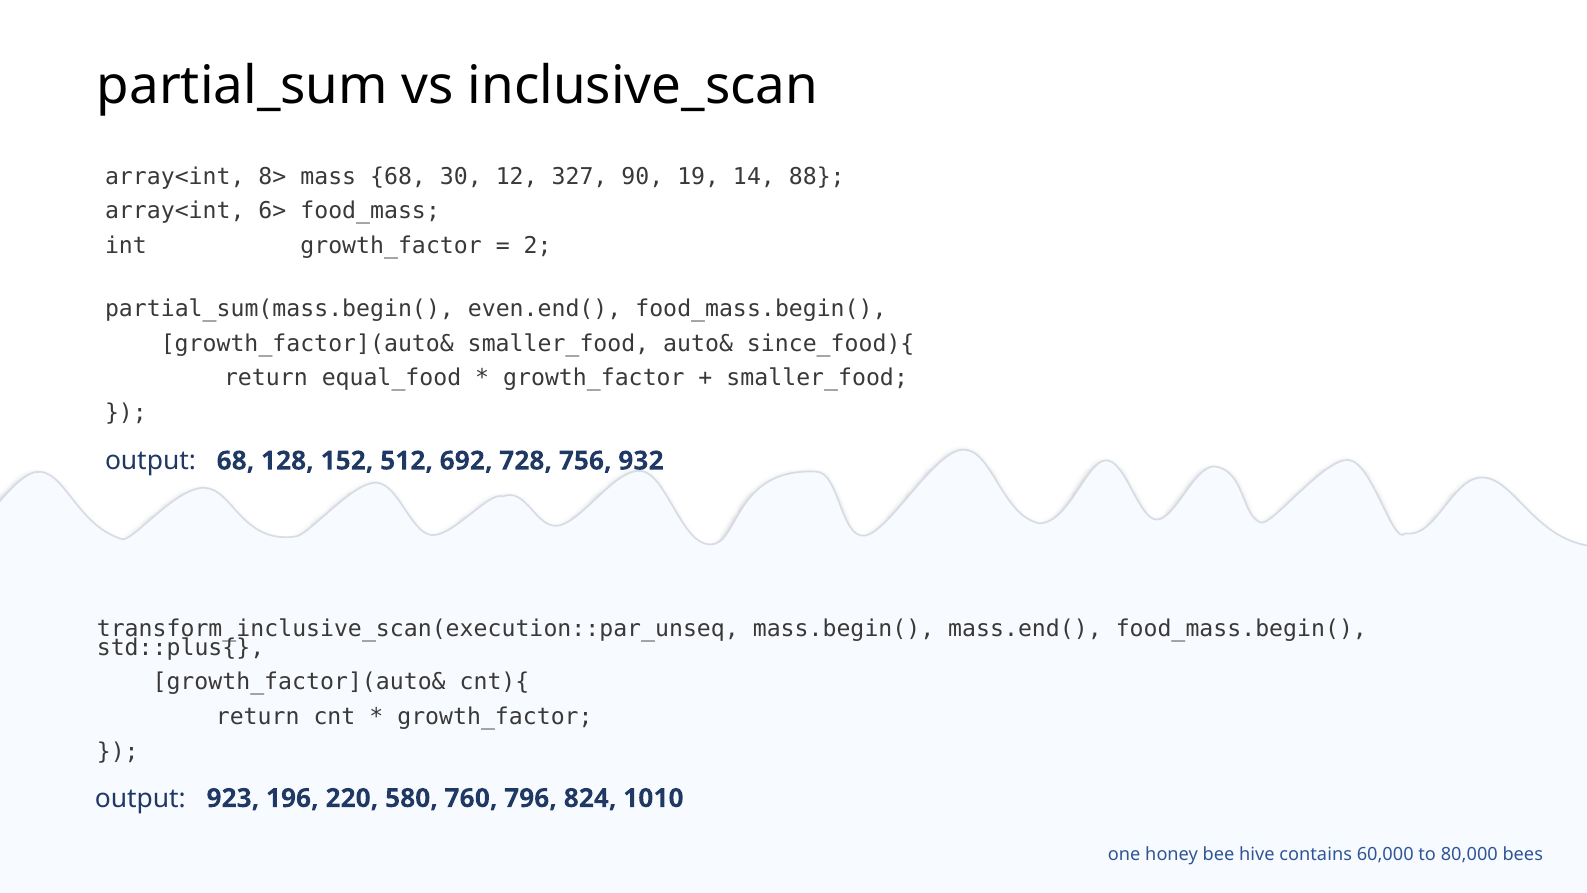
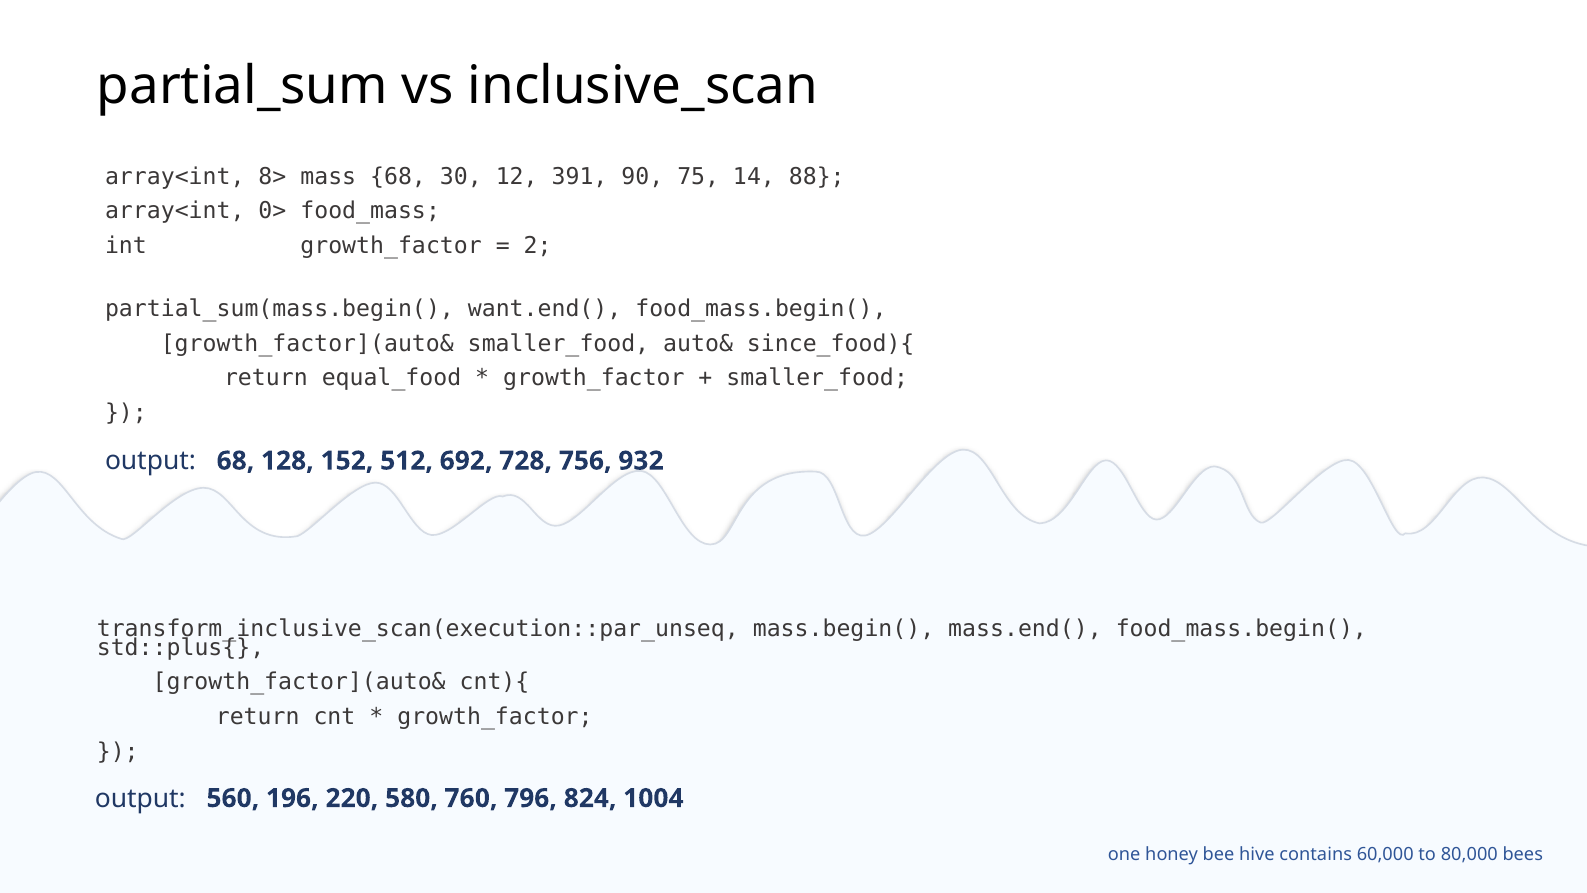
327: 327 -> 391
19: 19 -> 75
6>: 6> -> 0>
even.end(: even.end( -> want.end(
923: 923 -> 560
1010: 1010 -> 1004
